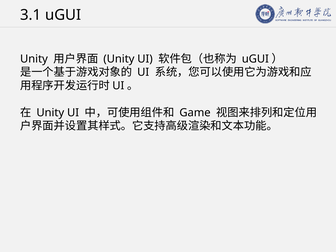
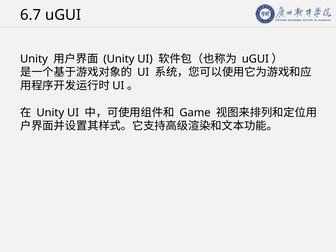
3.1: 3.1 -> 6.7
